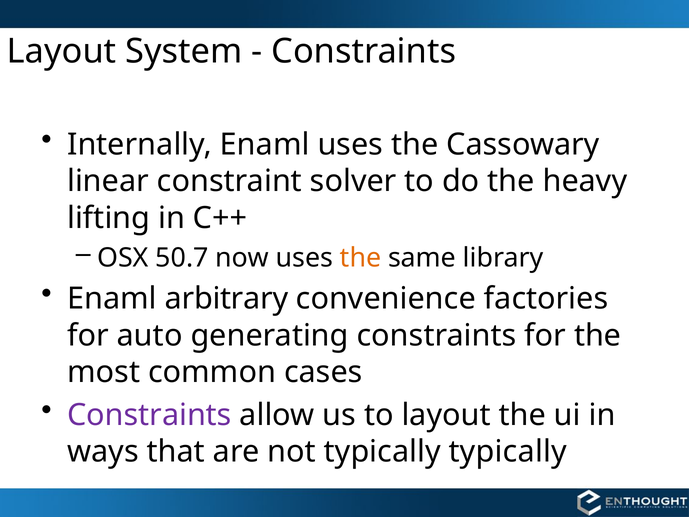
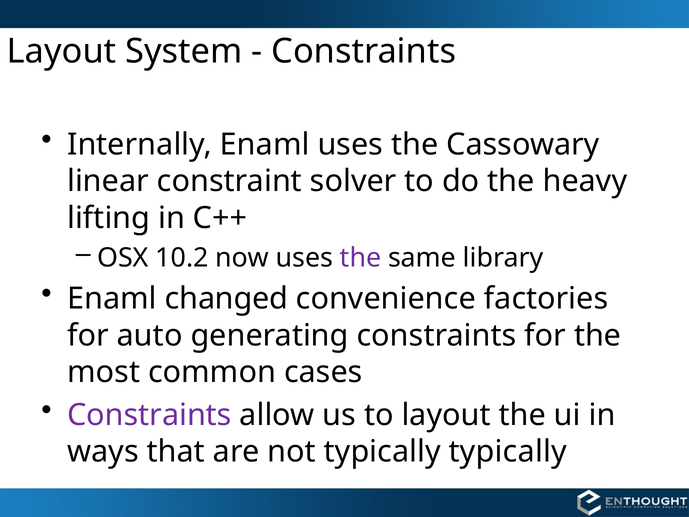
50.7: 50.7 -> 10.2
the at (361, 258) colour: orange -> purple
arbitrary: arbitrary -> changed
